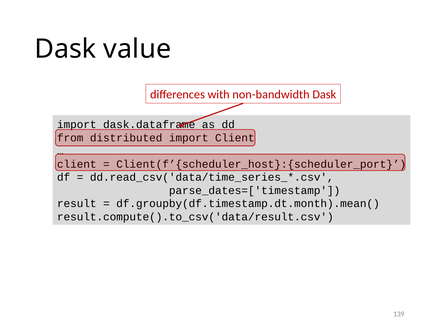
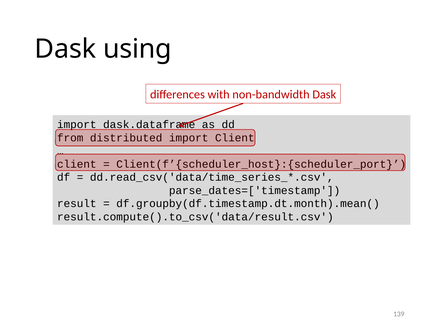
value: value -> using
